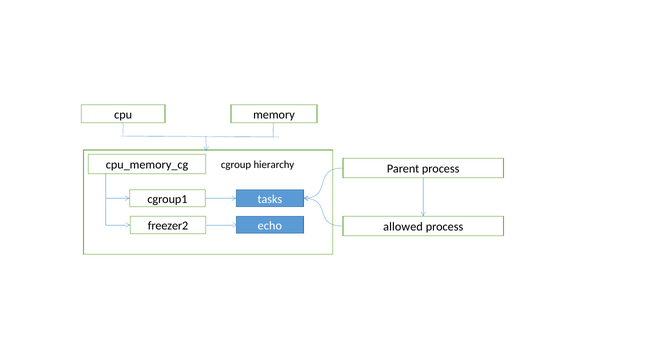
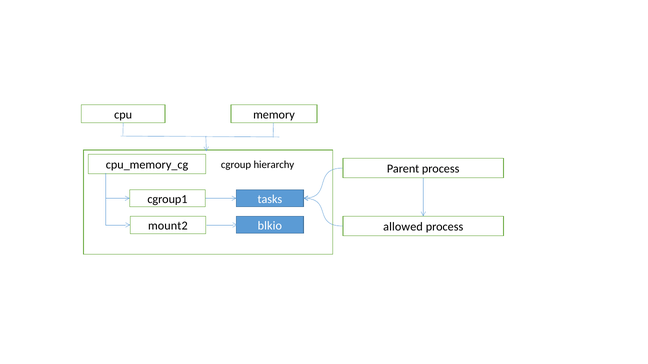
echo: echo -> blkio
freezer2: freezer2 -> mount2
